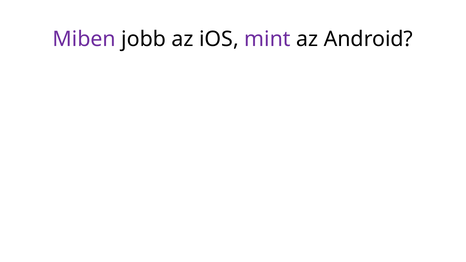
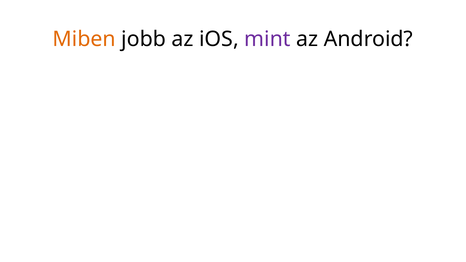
Miben colour: purple -> orange
